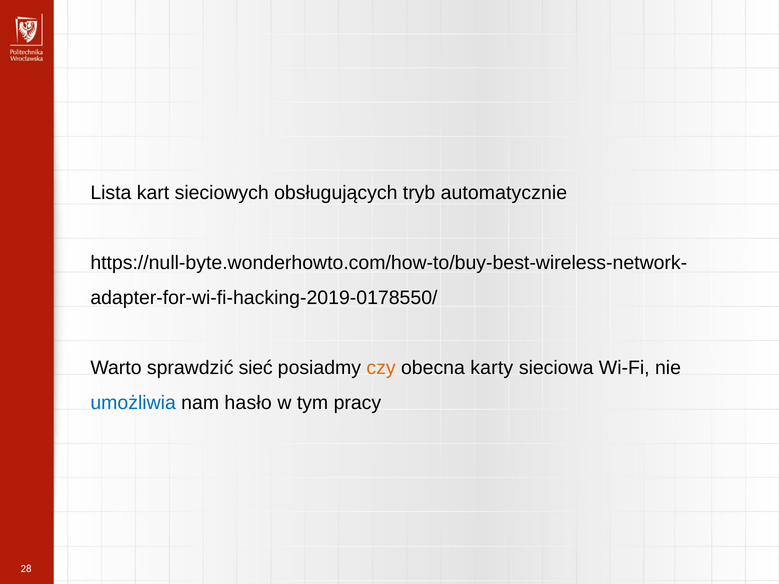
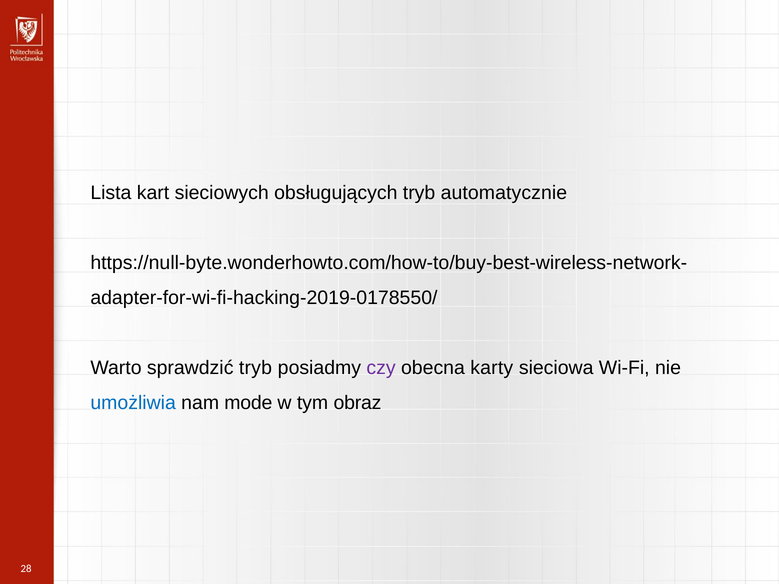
sprawdzić sieć: sieć -> tryb
czy colour: orange -> purple
hasło: hasło -> mode
pracy: pracy -> obraz
